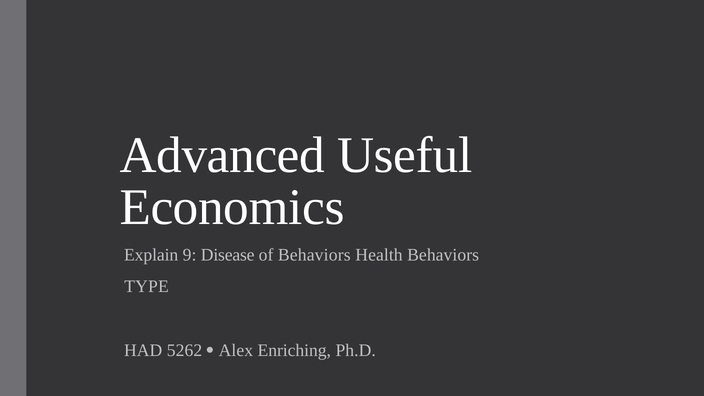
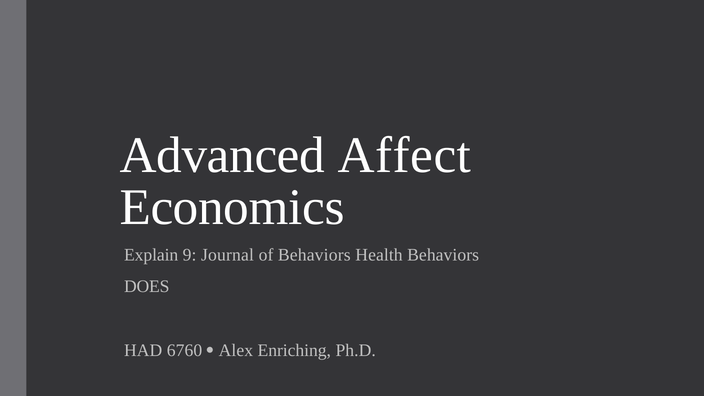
Useful: Useful -> Affect
Disease: Disease -> Journal
TYPE: TYPE -> DOES
5262: 5262 -> 6760
